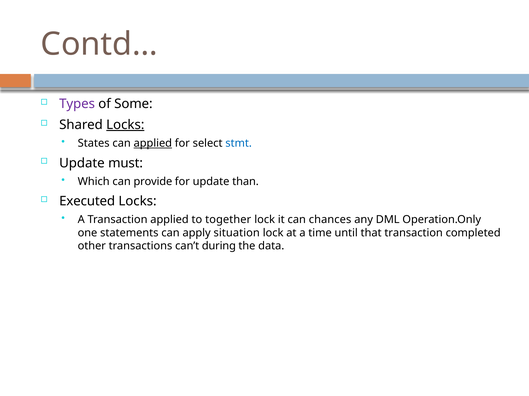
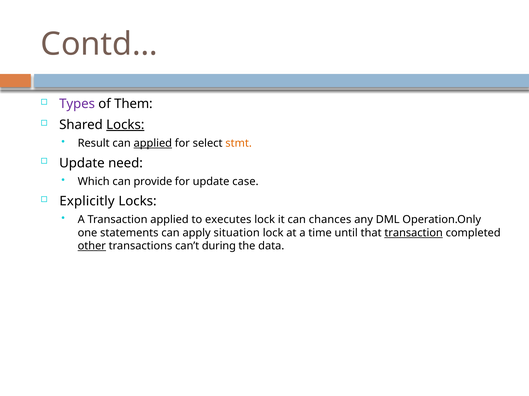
Some: Some -> Them
States: States -> Result
stmt colour: blue -> orange
must: must -> need
than: than -> case
Executed: Executed -> Explicitly
together: together -> executes
transaction at (414, 233) underline: none -> present
other underline: none -> present
